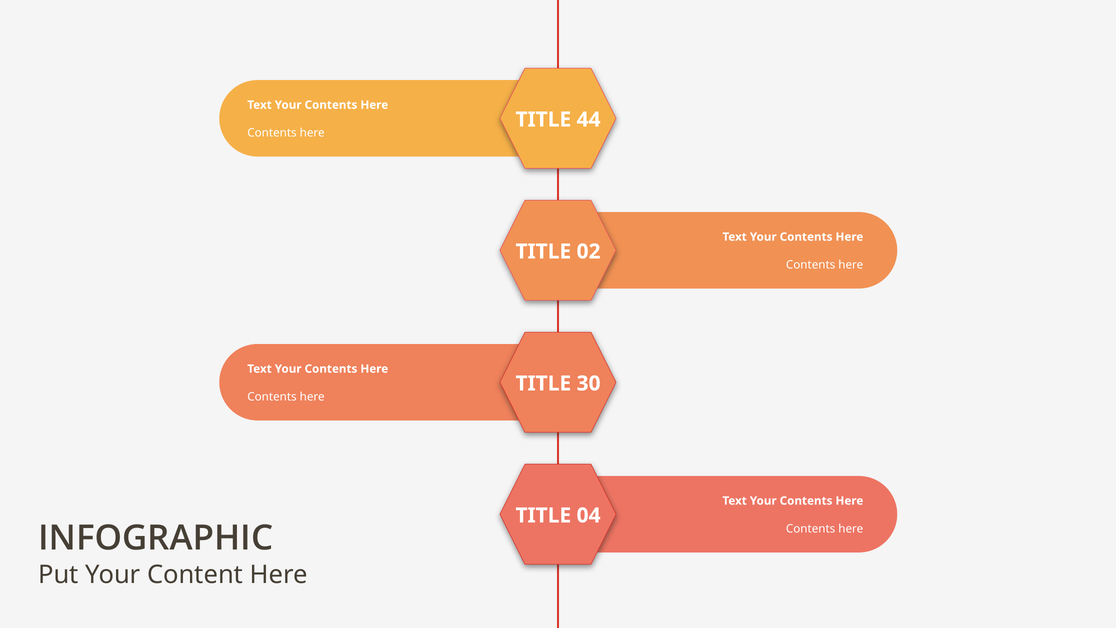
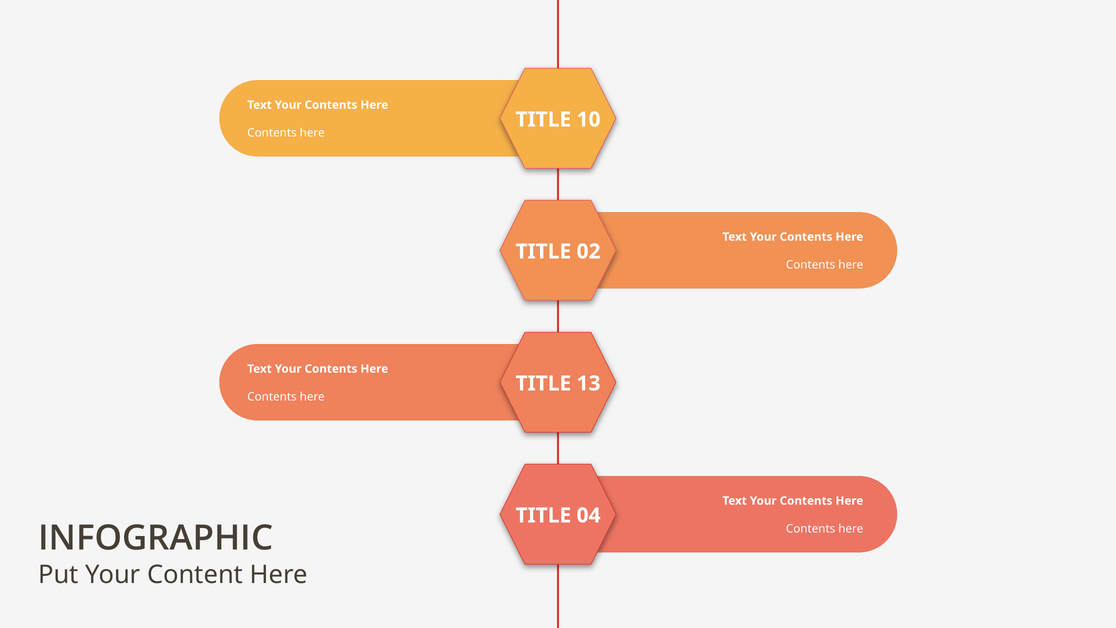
44: 44 -> 10
30: 30 -> 13
